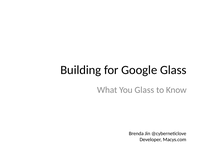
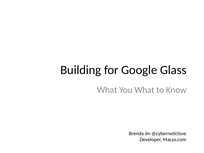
You Glass: Glass -> What
